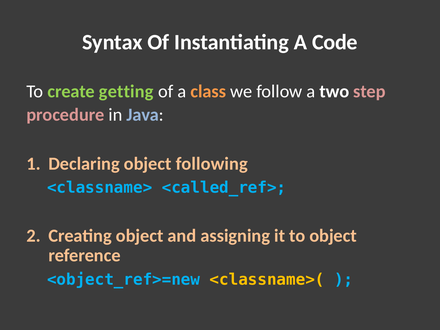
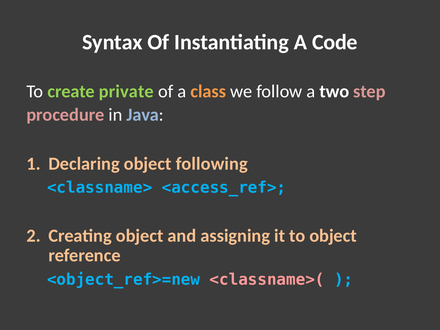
getting: getting -> private
<called_ref>: <called_ref> -> <access_ref>
<classname>( colour: yellow -> pink
